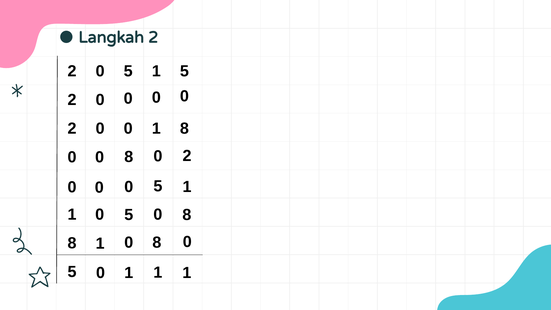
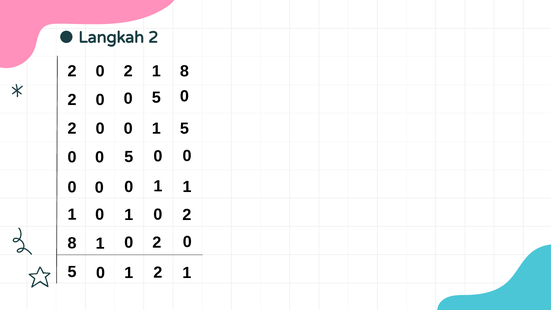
5 at (128, 71): 5 -> 2
5 at (184, 71): 5 -> 8
0 at (156, 97): 0 -> 5
8 at (184, 129): 8 -> 5
8 at (129, 157): 8 -> 5
2 at (187, 156): 2 -> 0
5 at (158, 186): 5 -> 1
5 at (129, 215): 5 -> 1
8 at (187, 215): 8 -> 2
8 at (157, 242): 8 -> 2
0 1 1: 1 -> 2
